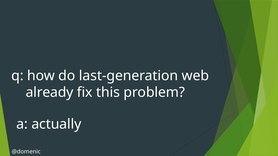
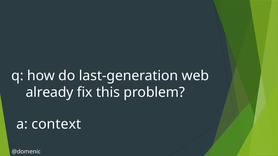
actually: actually -> context
